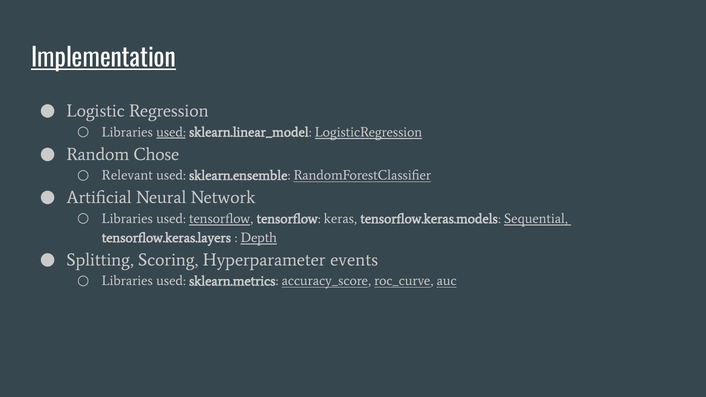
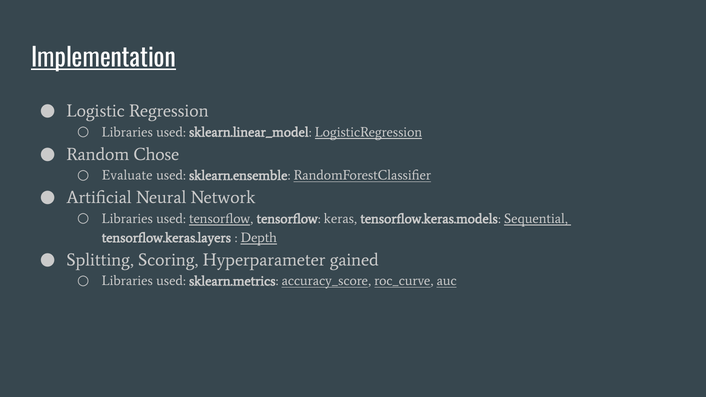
used at (171, 132) underline: present -> none
Relevant: Relevant -> Evaluate
events: events -> gained
